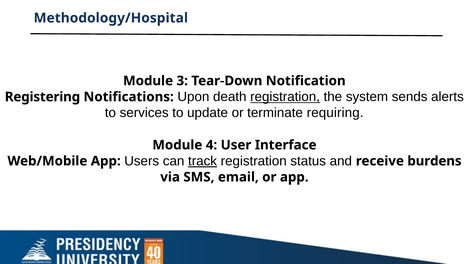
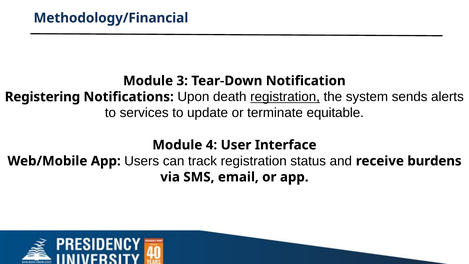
Methodology/Hospital: Methodology/Hospital -> Methodology/Financial
requiring: requiring -> equitable
track underline: present -> none
